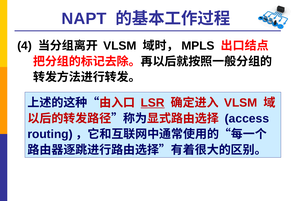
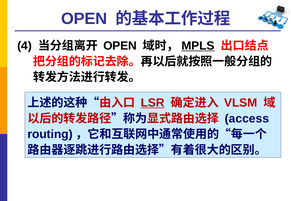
NAPT at (84, 19): NAPT -> OPEN
VLSM at (120, 46): VLSM -> OPEN
MPLS underline: none -> present
